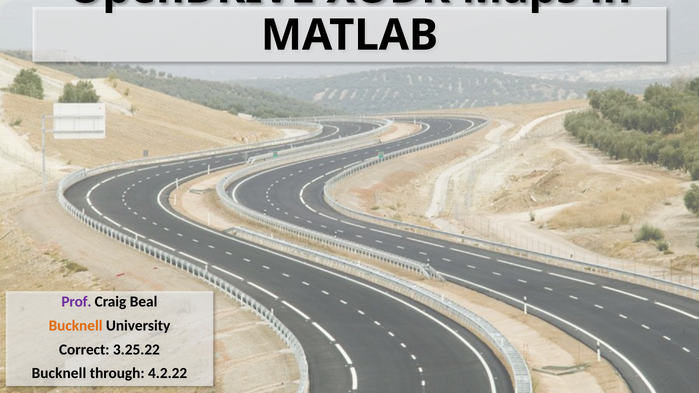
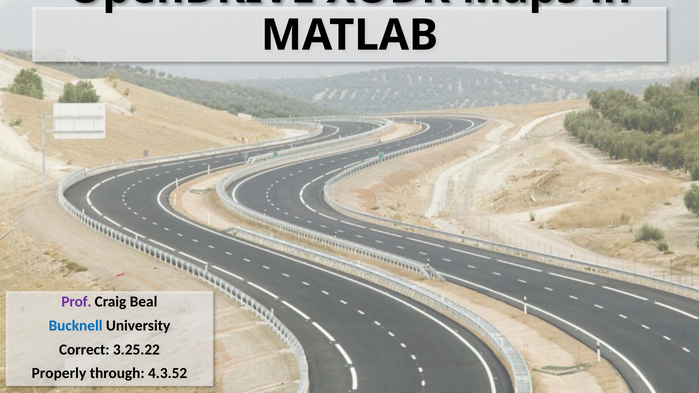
Bucknell at (76, 326) colour: orange -> blue
Bucknell at (59, 373): Bucknell -> Properly
4.2.22: 4.2.22 -> 4.3.52
